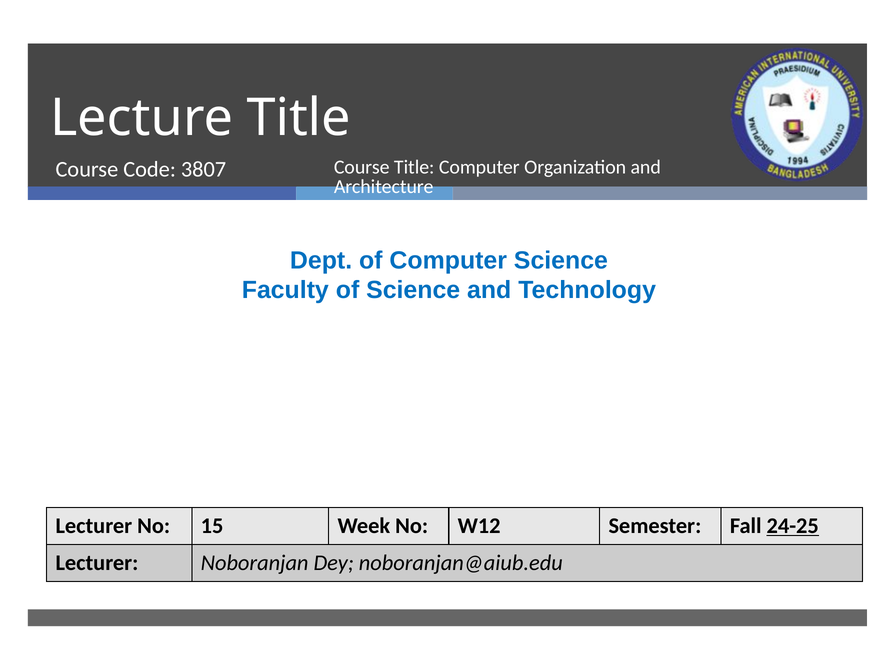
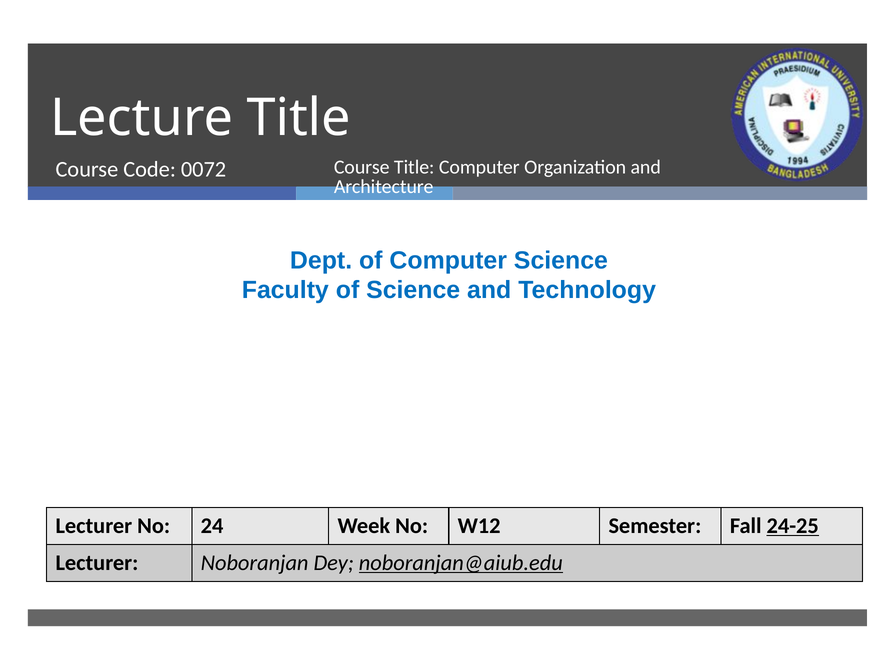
3807: 3807 -> 0072
15: 15 -> 24
noboranjan@aiub.edu underline: none -> present
